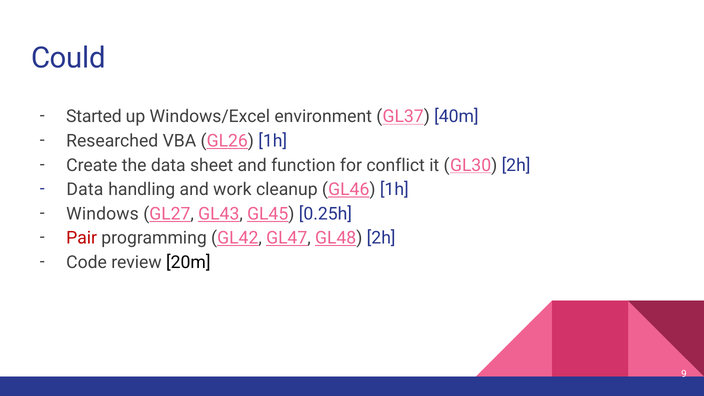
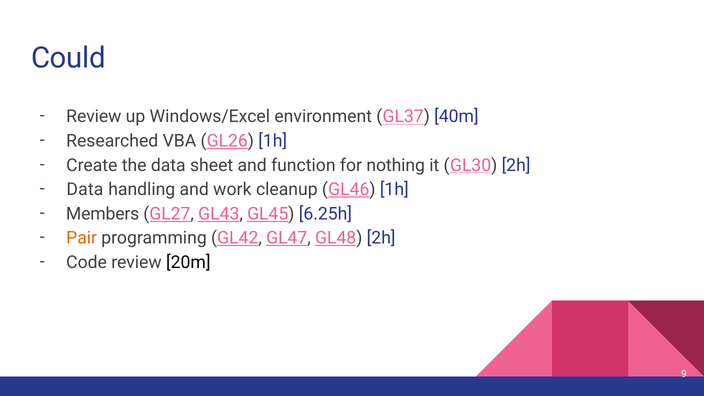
Started at (94, 117): Started -> Review
conflict: conflict -> nothing
Windows: Windows -> Members
0.25h: 0.25h -> 6.25h
Pair colour: red -> orange
